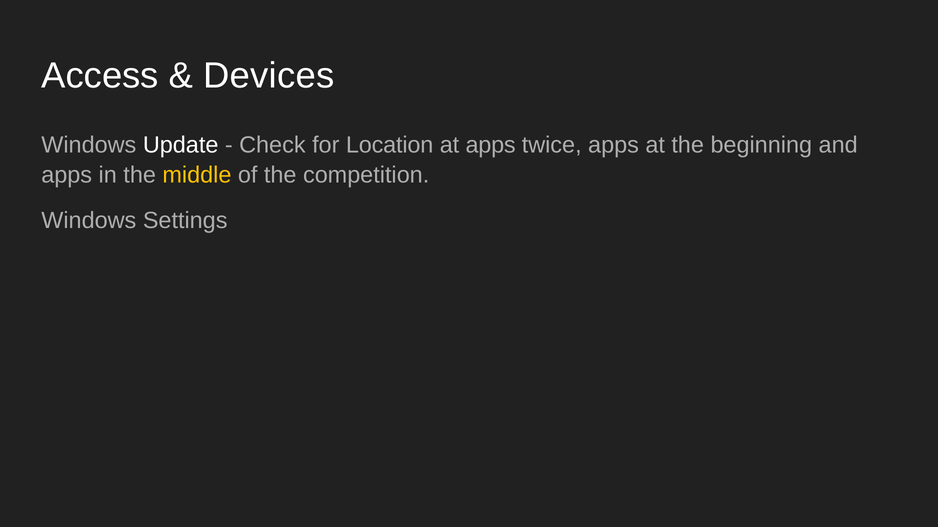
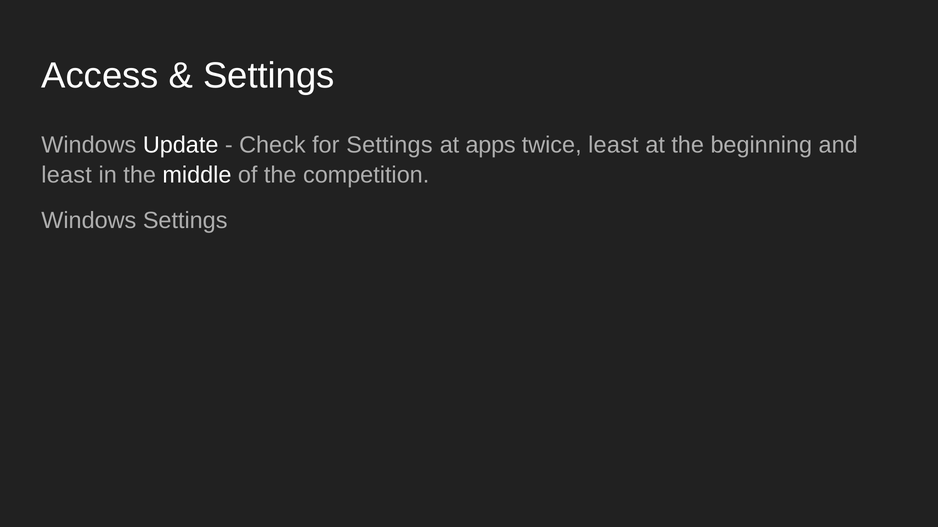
Devices at (269, 76): Devices -> Settings
for Location: Location -> Settings
twice apps: apps -> least
apps at (67, 175): apps -> least
middle colour: yellow -> white
